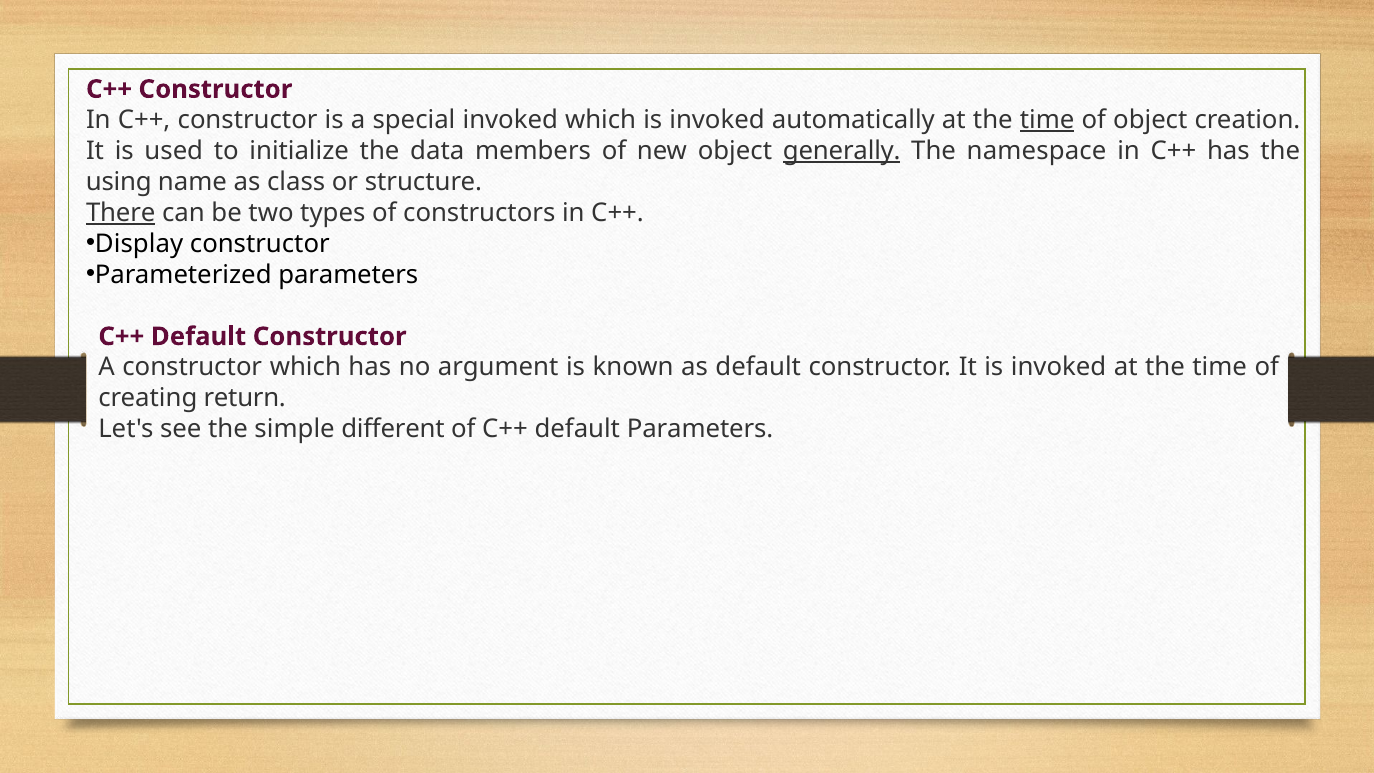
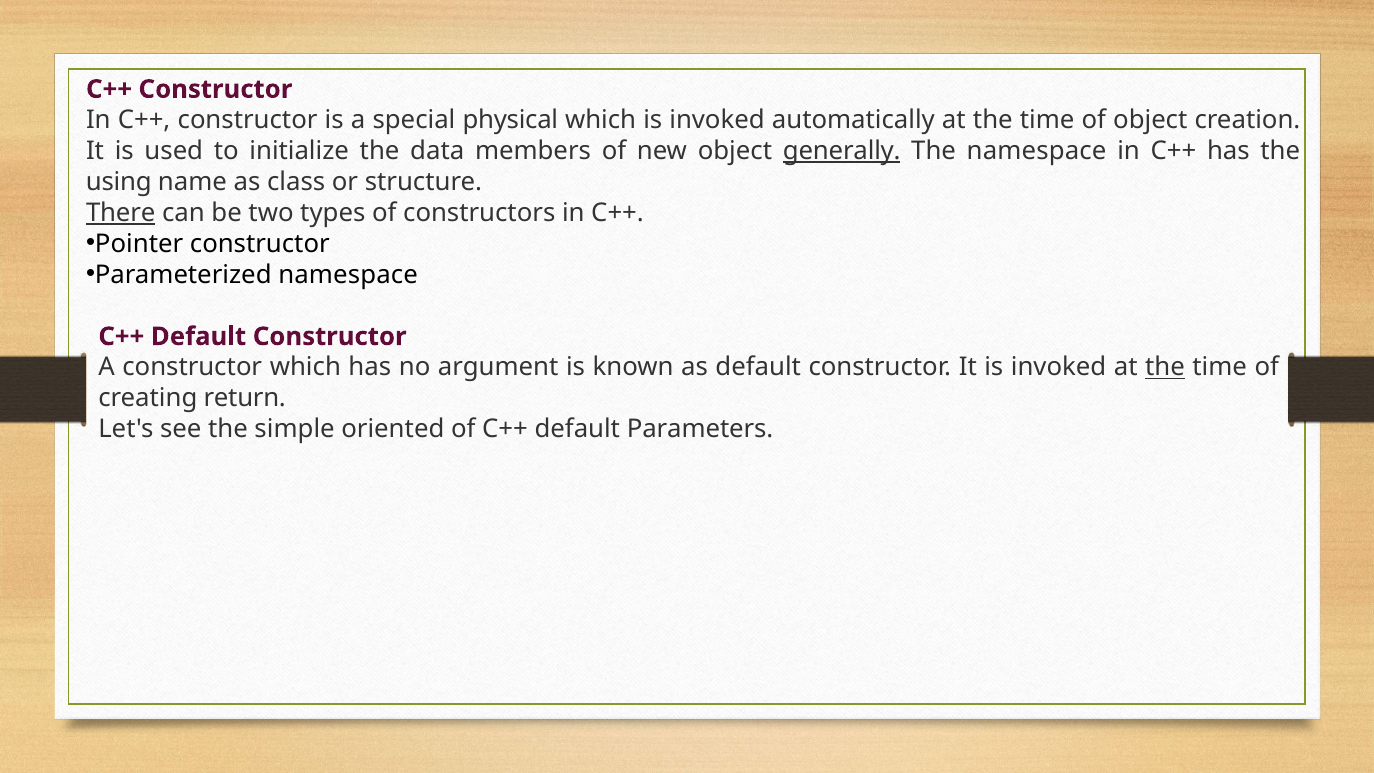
special invoked: invoked -> physical
time at (1047, 120) underline: present -> none
Display: Display -> Pointer
Parameterized parameters: parameters -> namespace
the at (1165, 367) underline: none -> present
different: different -> oriented
